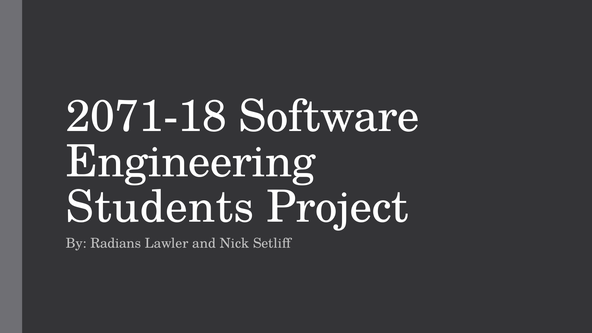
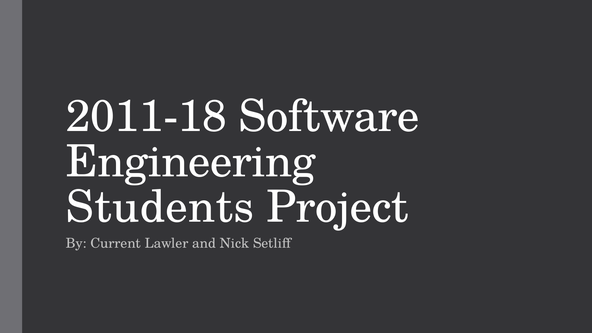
2071-18: 2071-18 -> 2011-18
Radians: Radians -> Current
